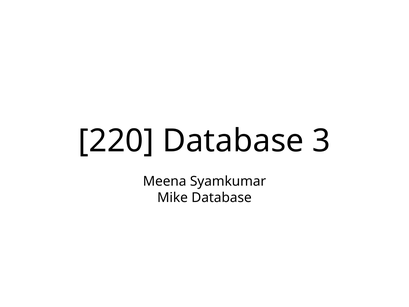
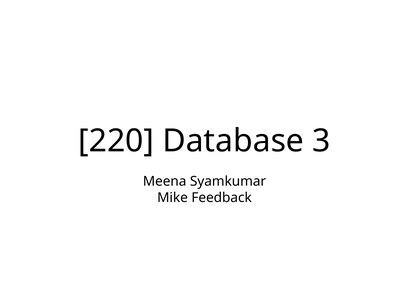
Mike Database: Database -> Feedback
